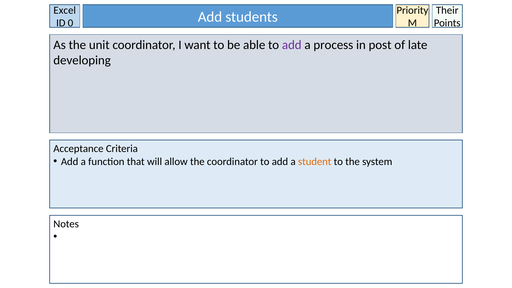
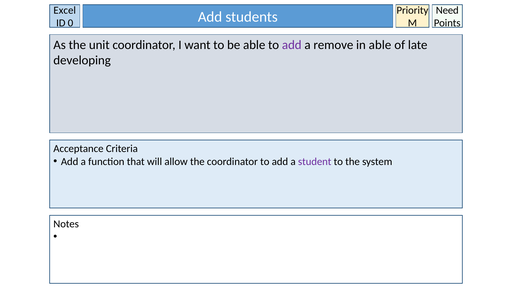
Their: Their -> Need
process: process -> remove
in post: post -> able
student colour: orange -> purple
